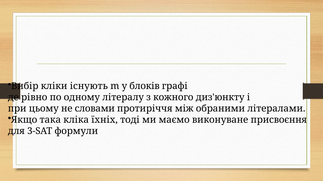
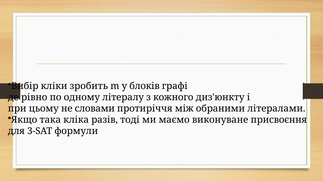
існують: існують -> зробить
їхніх: їхніх -> разів
